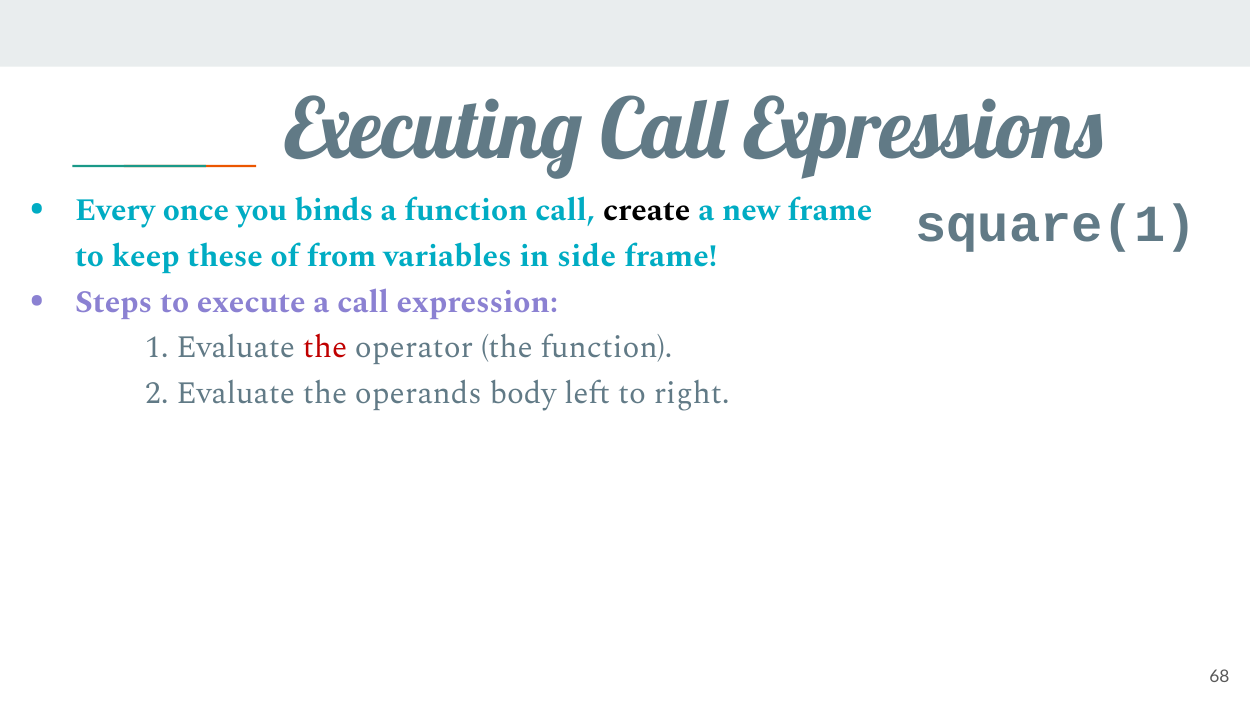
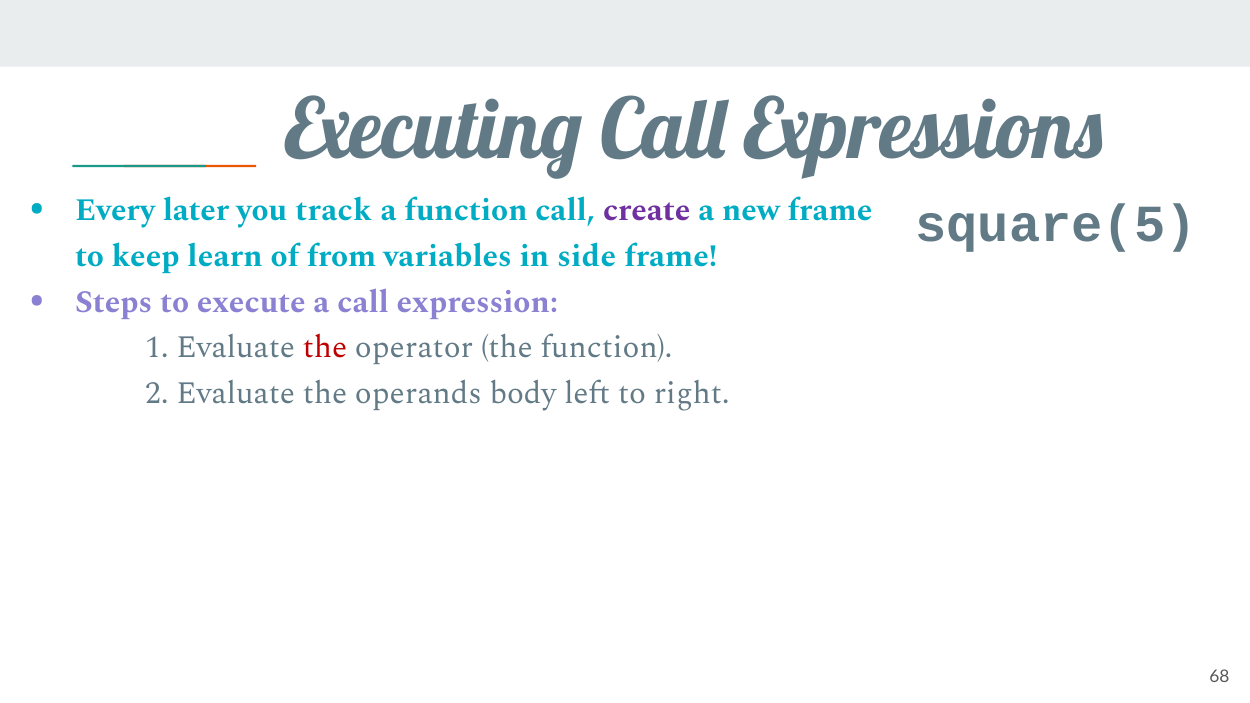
once: once -> later
binds: binds -> track
create colour: black -> purple
square(1: square(1 -> square(5
these: these -> learn
